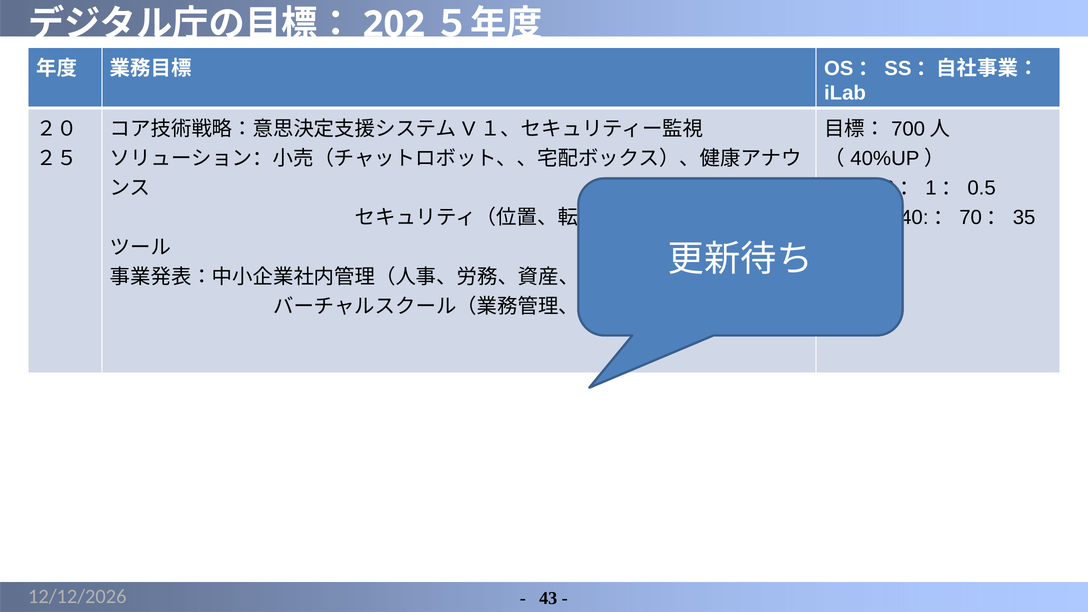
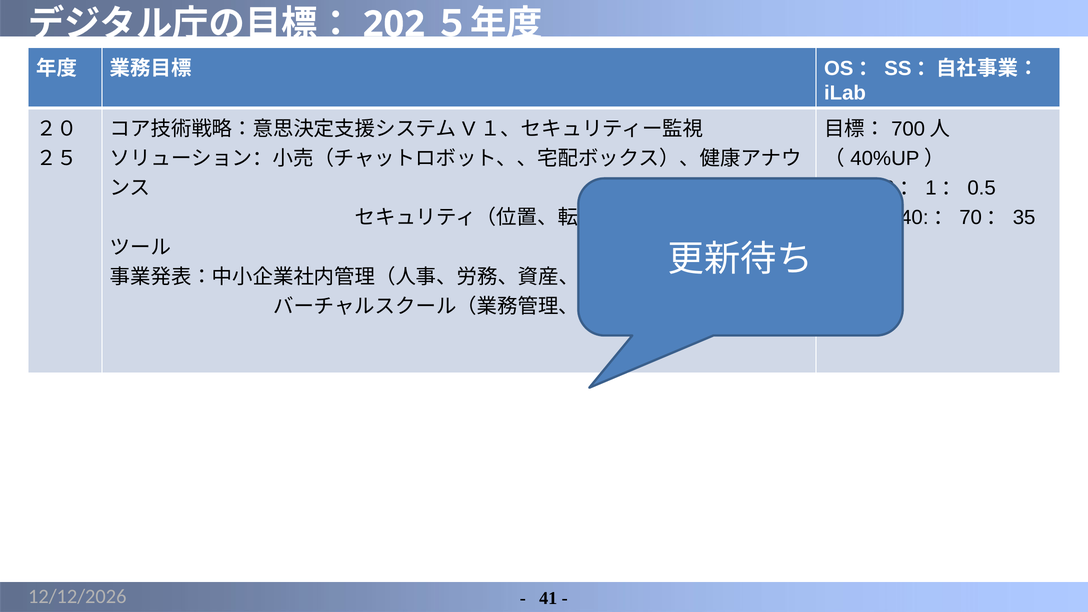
43: 43 -> 41
